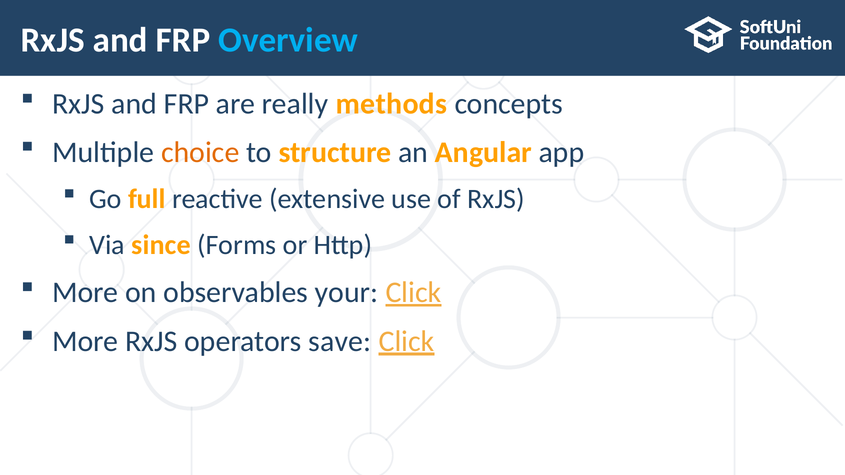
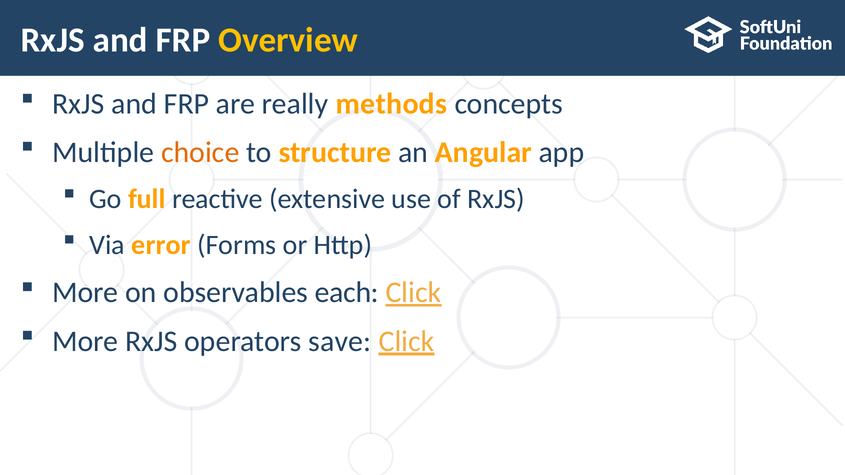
Overview colour: light blue -> yellow
since: since -> error
your: your -> each
